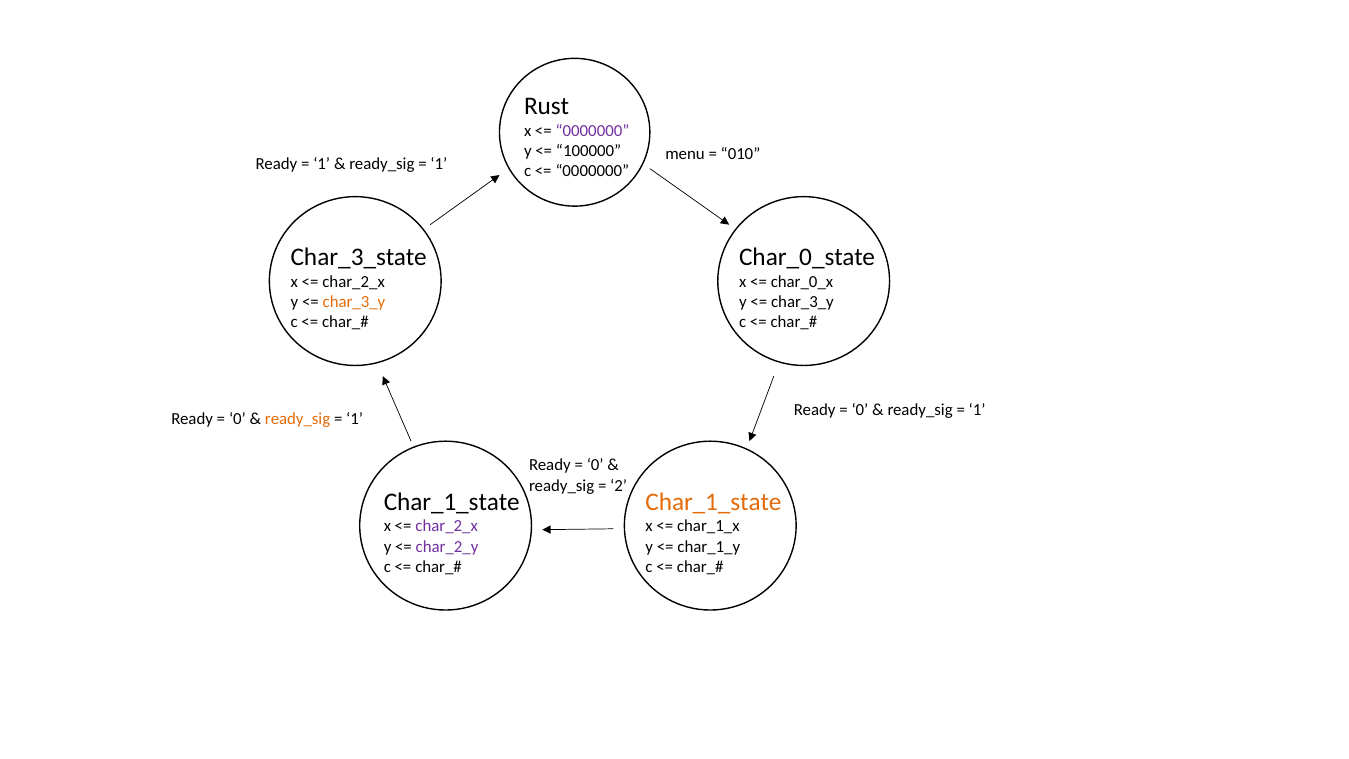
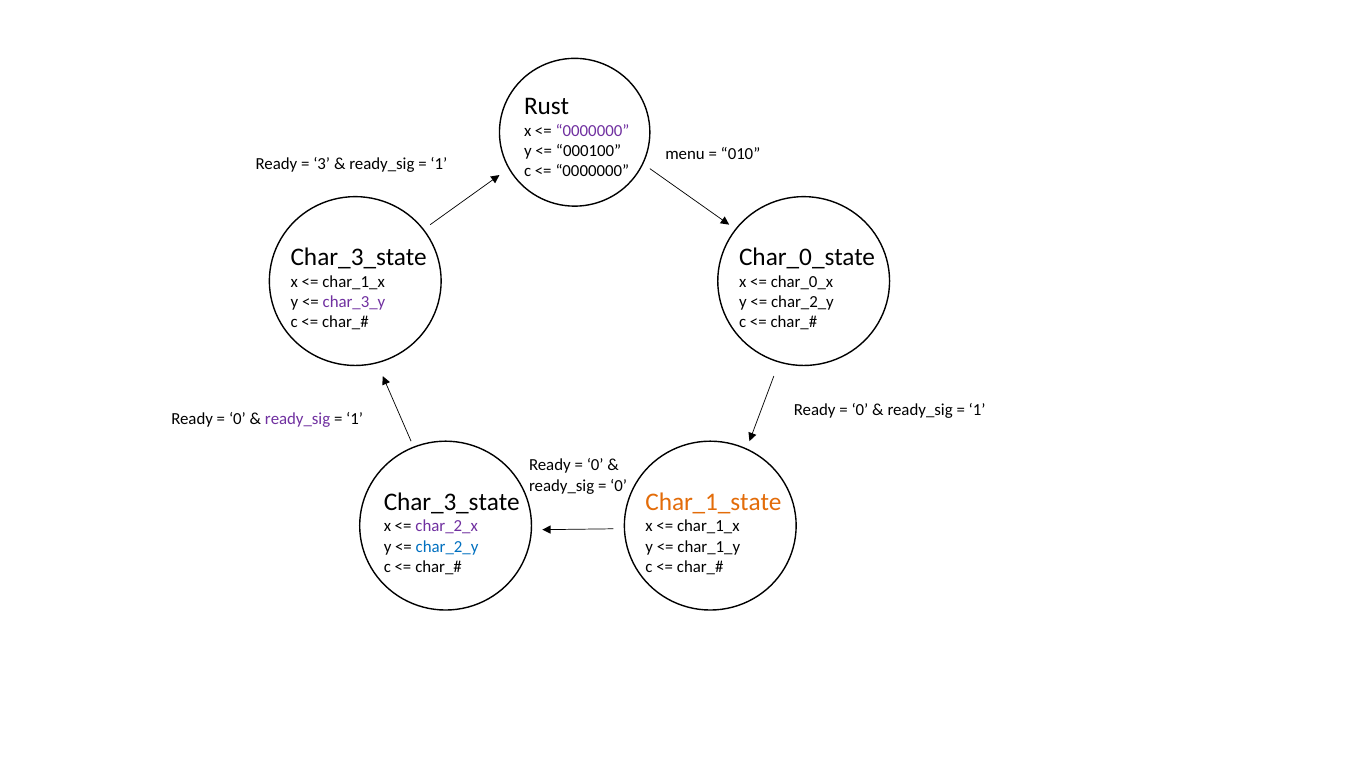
100000: 100000 -> 000100
1 at (322, 164): 1 -> 3
char_2_x at (354, 282): char_2_x -> char_1_x
char_3_y at (354, 302) colour: orange -> purple
char_3_y at (802, 302): char_3_y -> char_2_y
ready_sig at (298, 419) colour: orange -> purple
2 at (619, 485): 2 -> 0
Char_1_state at (452, 502): Char_1_state -> Char_3_state
char_2_y at (447, 547) colour: purple -> blue
